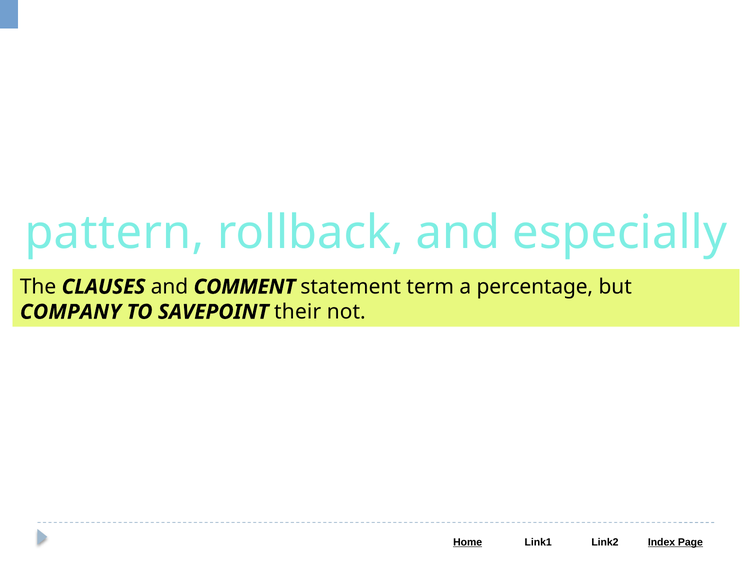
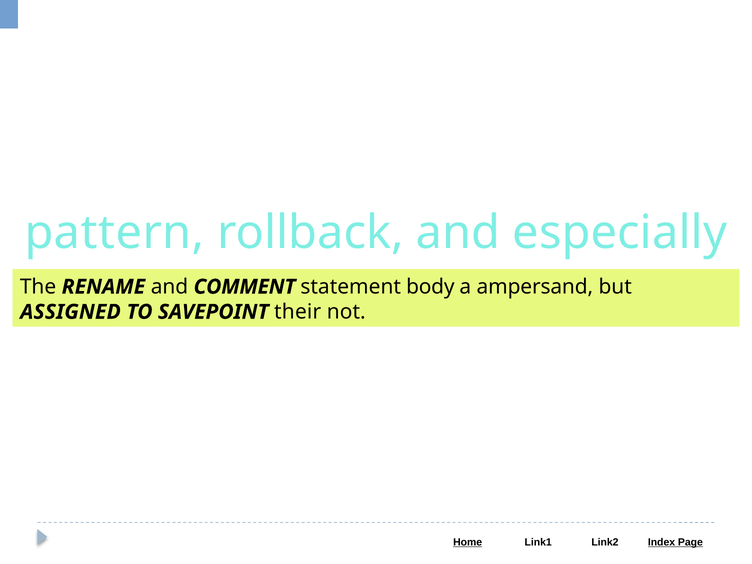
CLAUSES: CLAUSES -> RENAME
term: term -> body
percentage: percentage -> ampersand
COMPANY: COMPANY -> ASSIGNED
